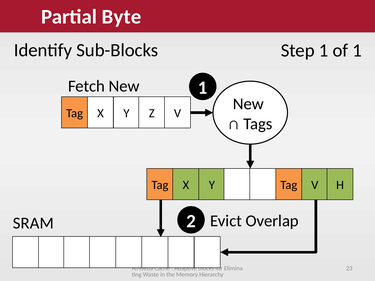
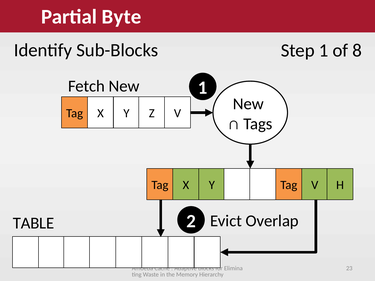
of 1: 1 -> 8
SRAM: SRAM -> TABLE
